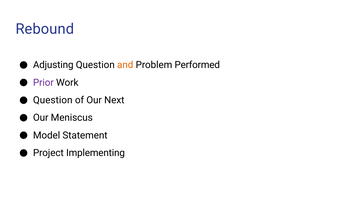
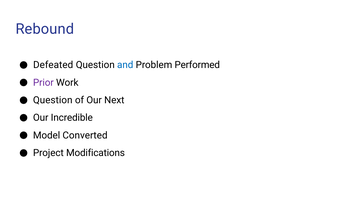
Adjusting: Adjusting -> Defeated
and colour: orange -> blue
Meniscus: Meniscus -> Incredible
Model Statement: Statement -> Converted
Implementing: Implementing -> Modifications
